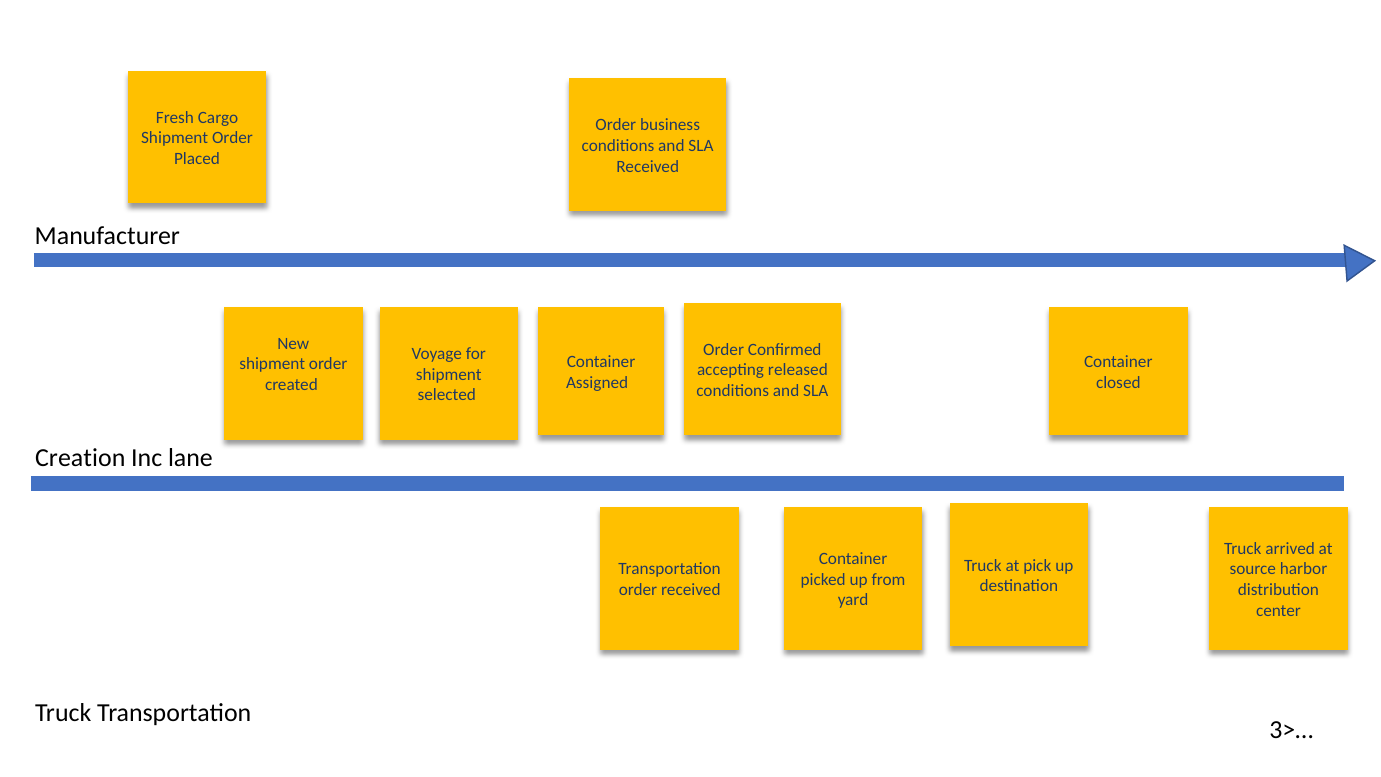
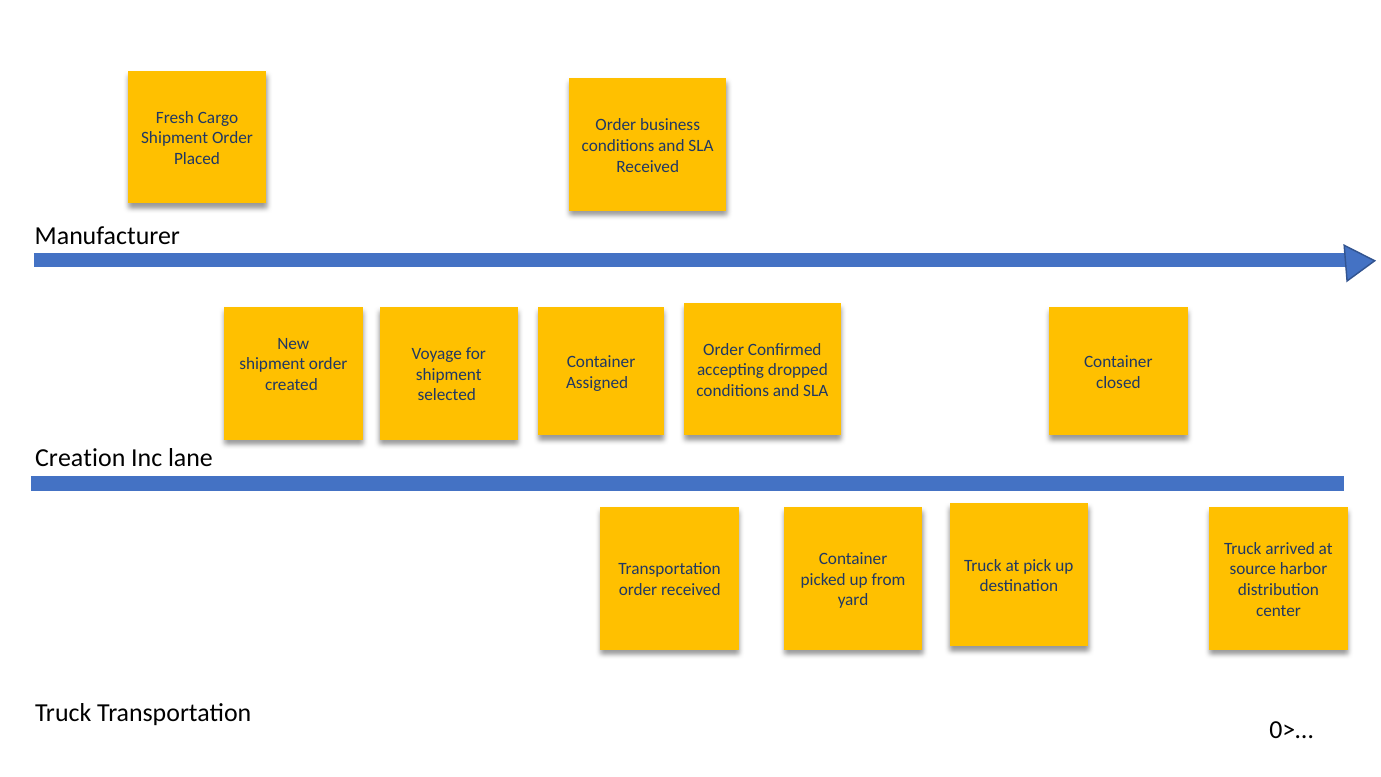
released: released -> dropped
3>…: 3>… -> 0>…
